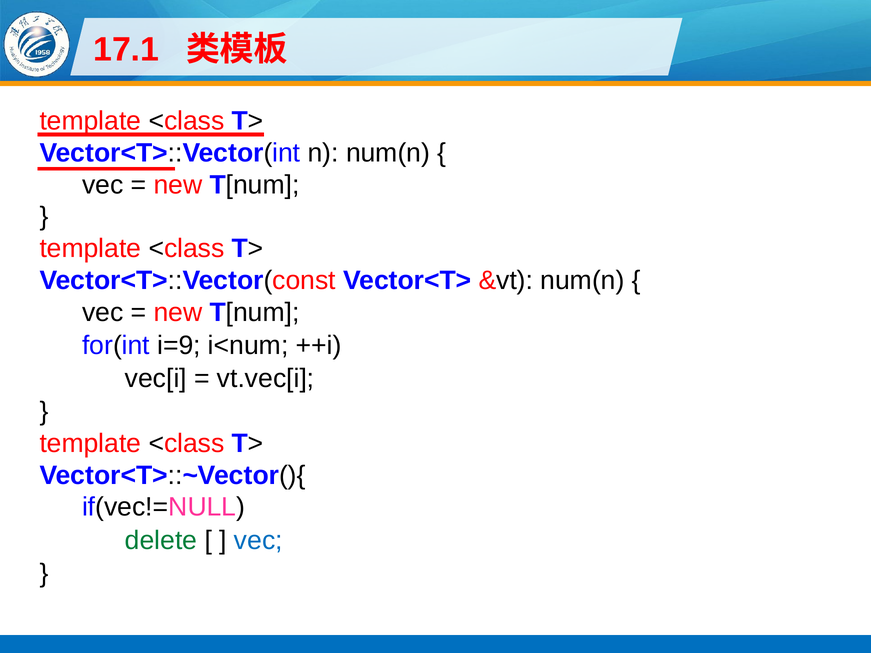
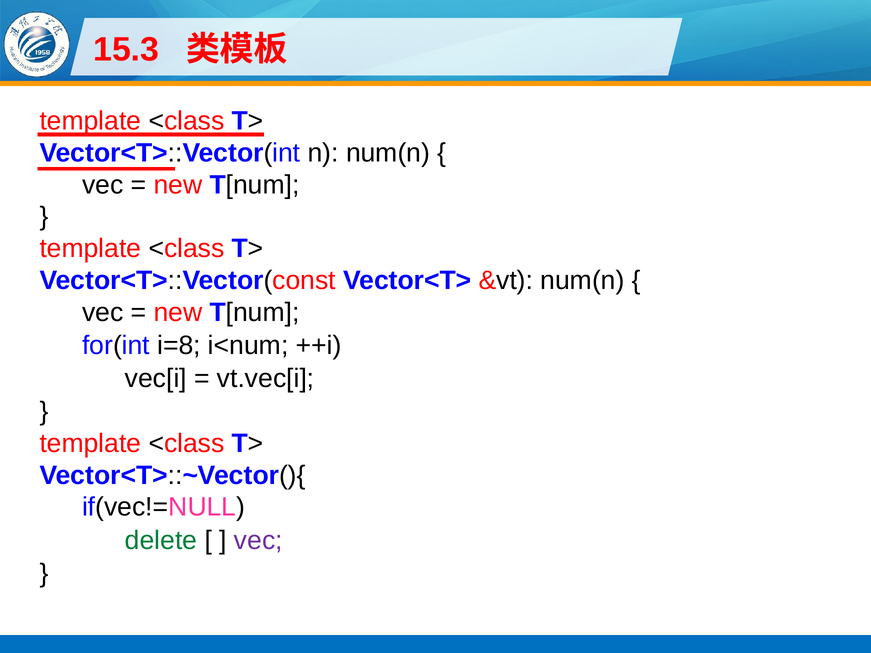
17.1: 17.1 -> 15.3
i=9: i=9 -> i=8
vec at (258, 540) colour: blue -> purple
